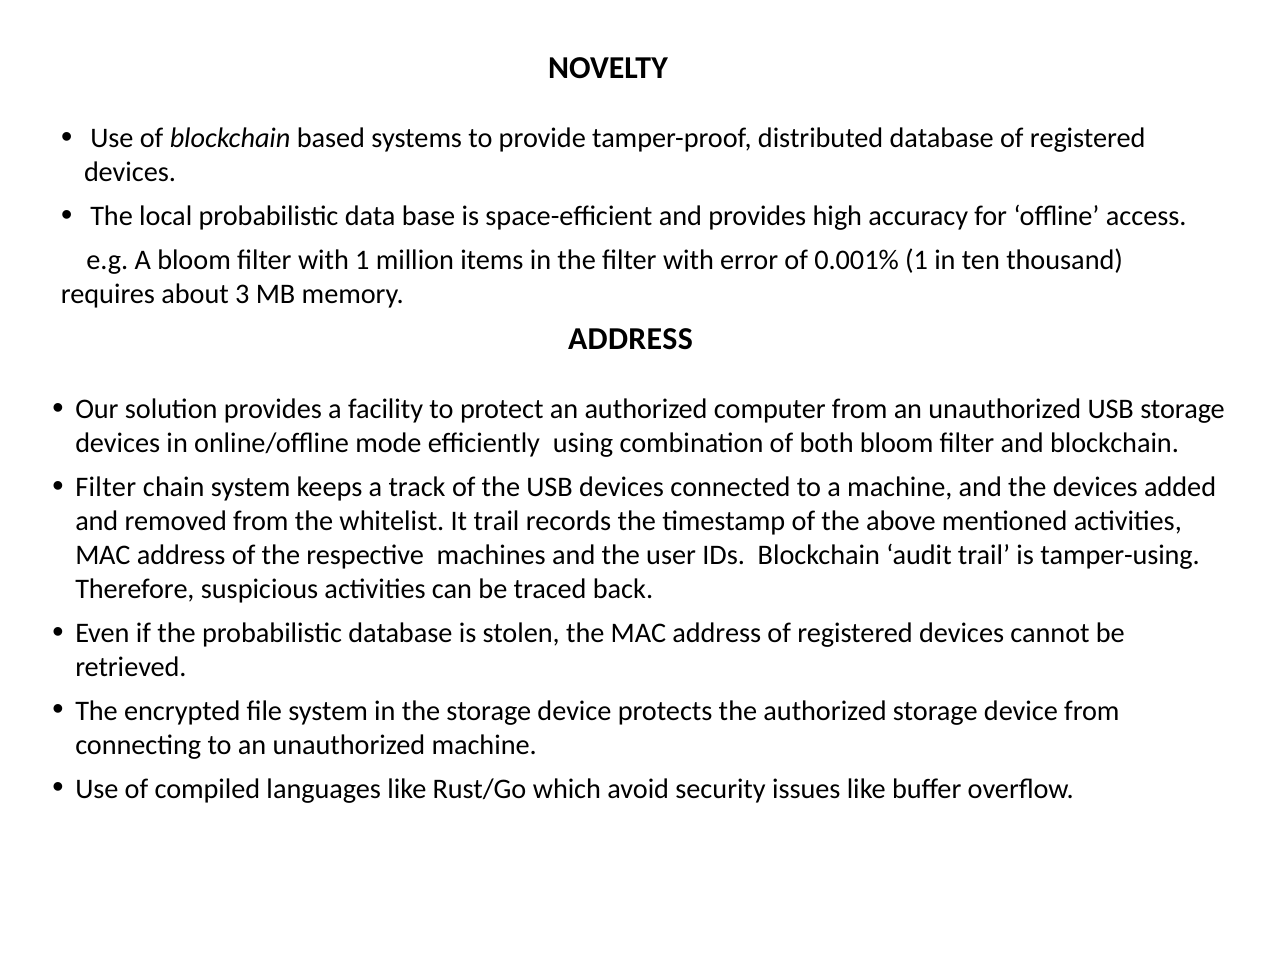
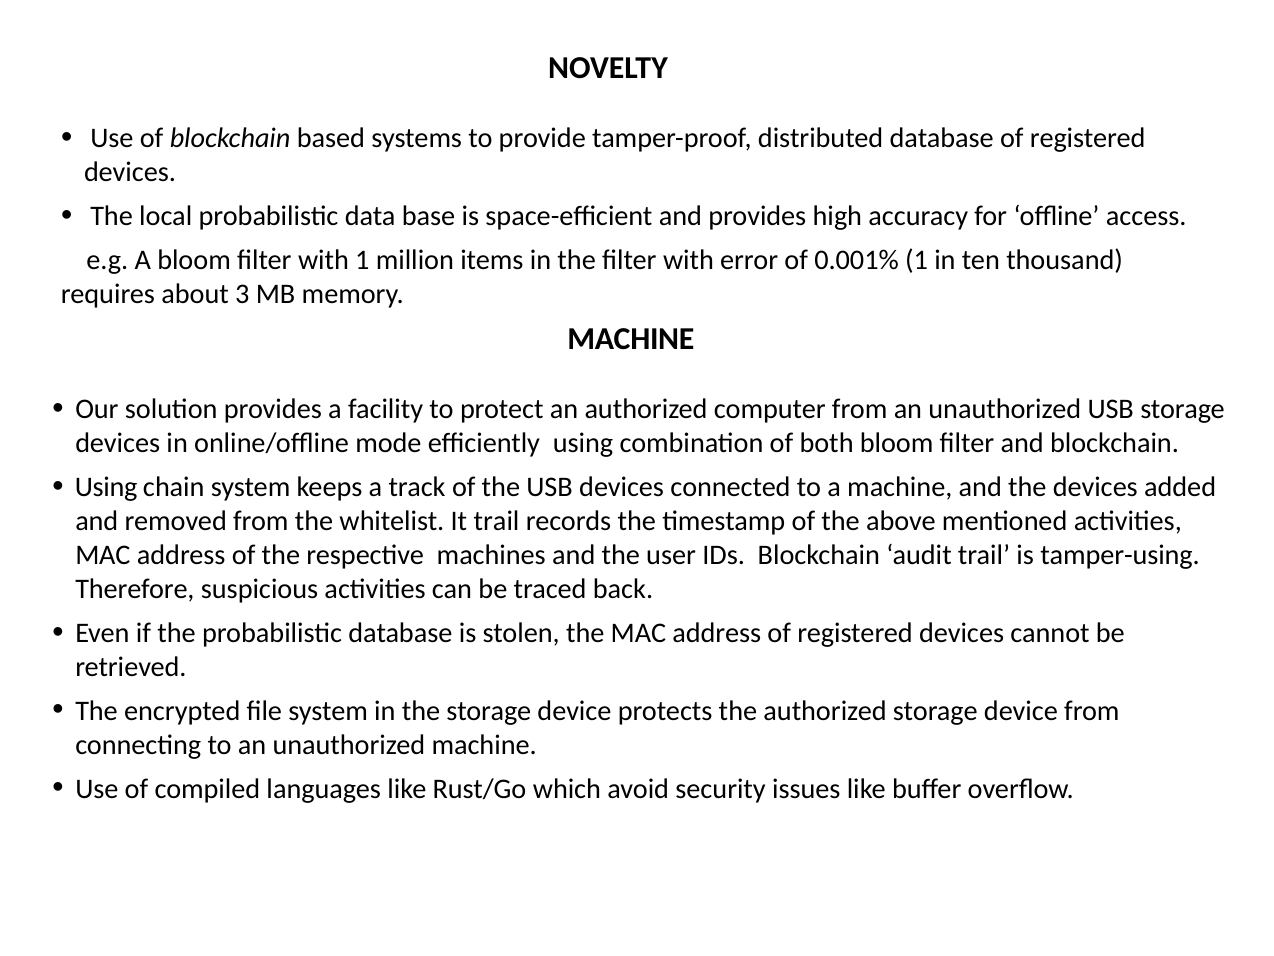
ADDRESS at (630, 339): ADDRESS -> MACHINE
Filter at (106, 487): Filter -> Using
